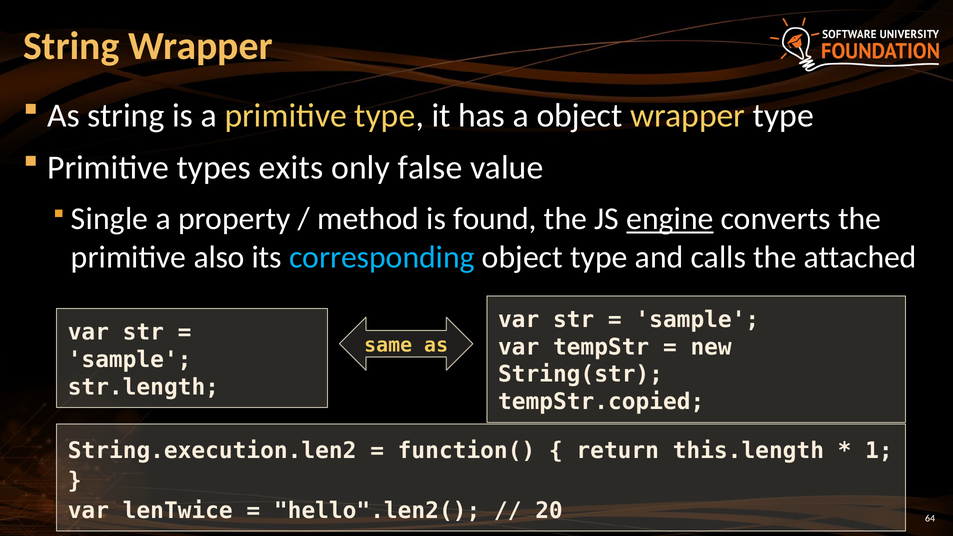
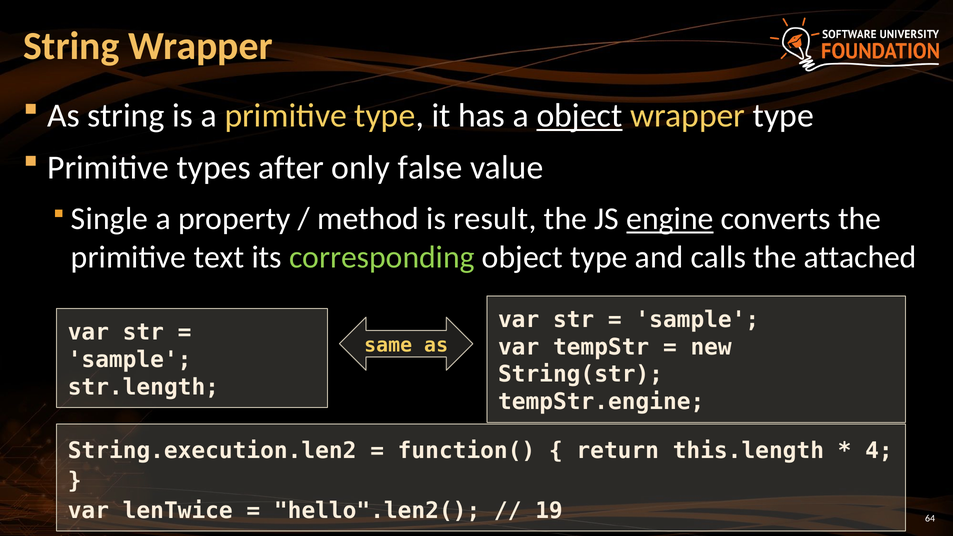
object at (579, 115) underline: none -> present
exits: exits -> after
found: found -> result
also: also -> text
corresponding colour: light blue -> light green
tempStr.copied: tempStr.copied -> tempStr.engine
1: 1 -> 4
20: 20 -> 19
